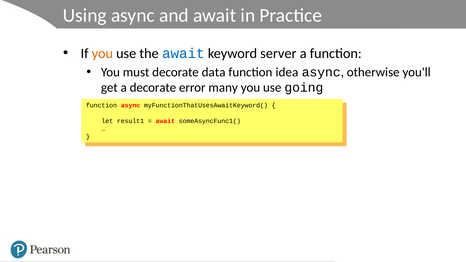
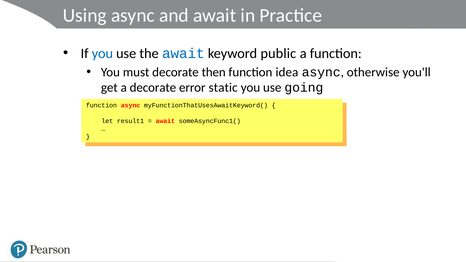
you at (102, 53) colour: orange -> blue
server: server -> public
data: data -> then
many: many -> static
